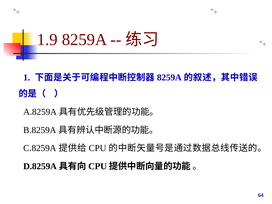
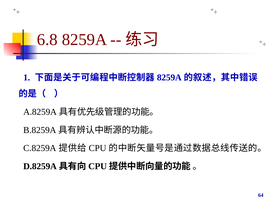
1.9: 1.9 -> 6.8
